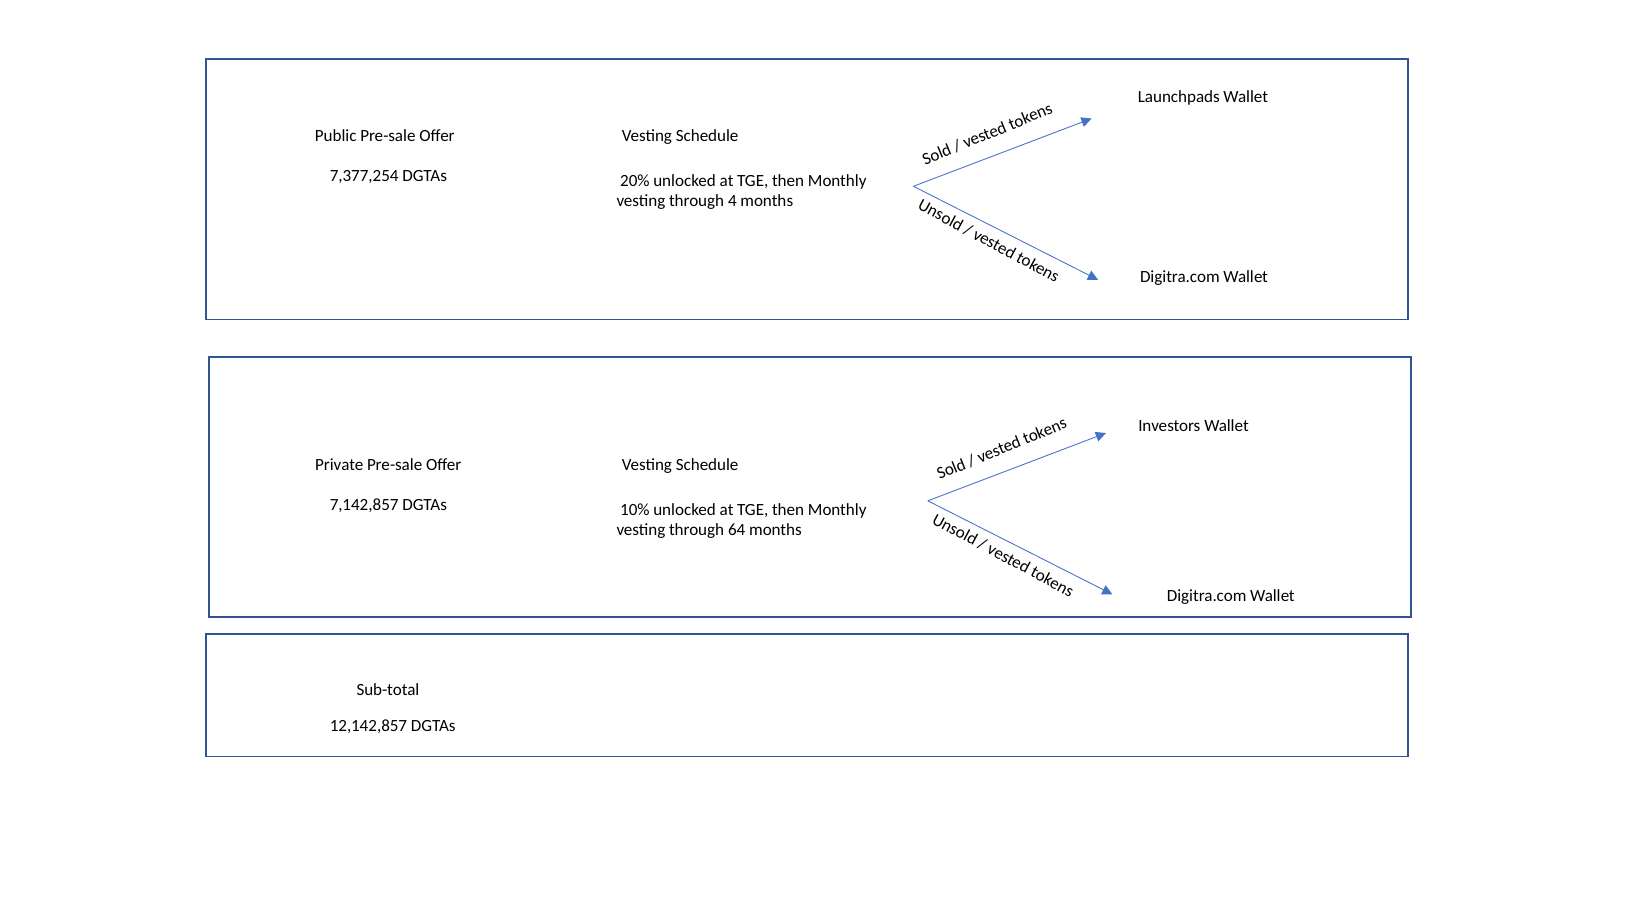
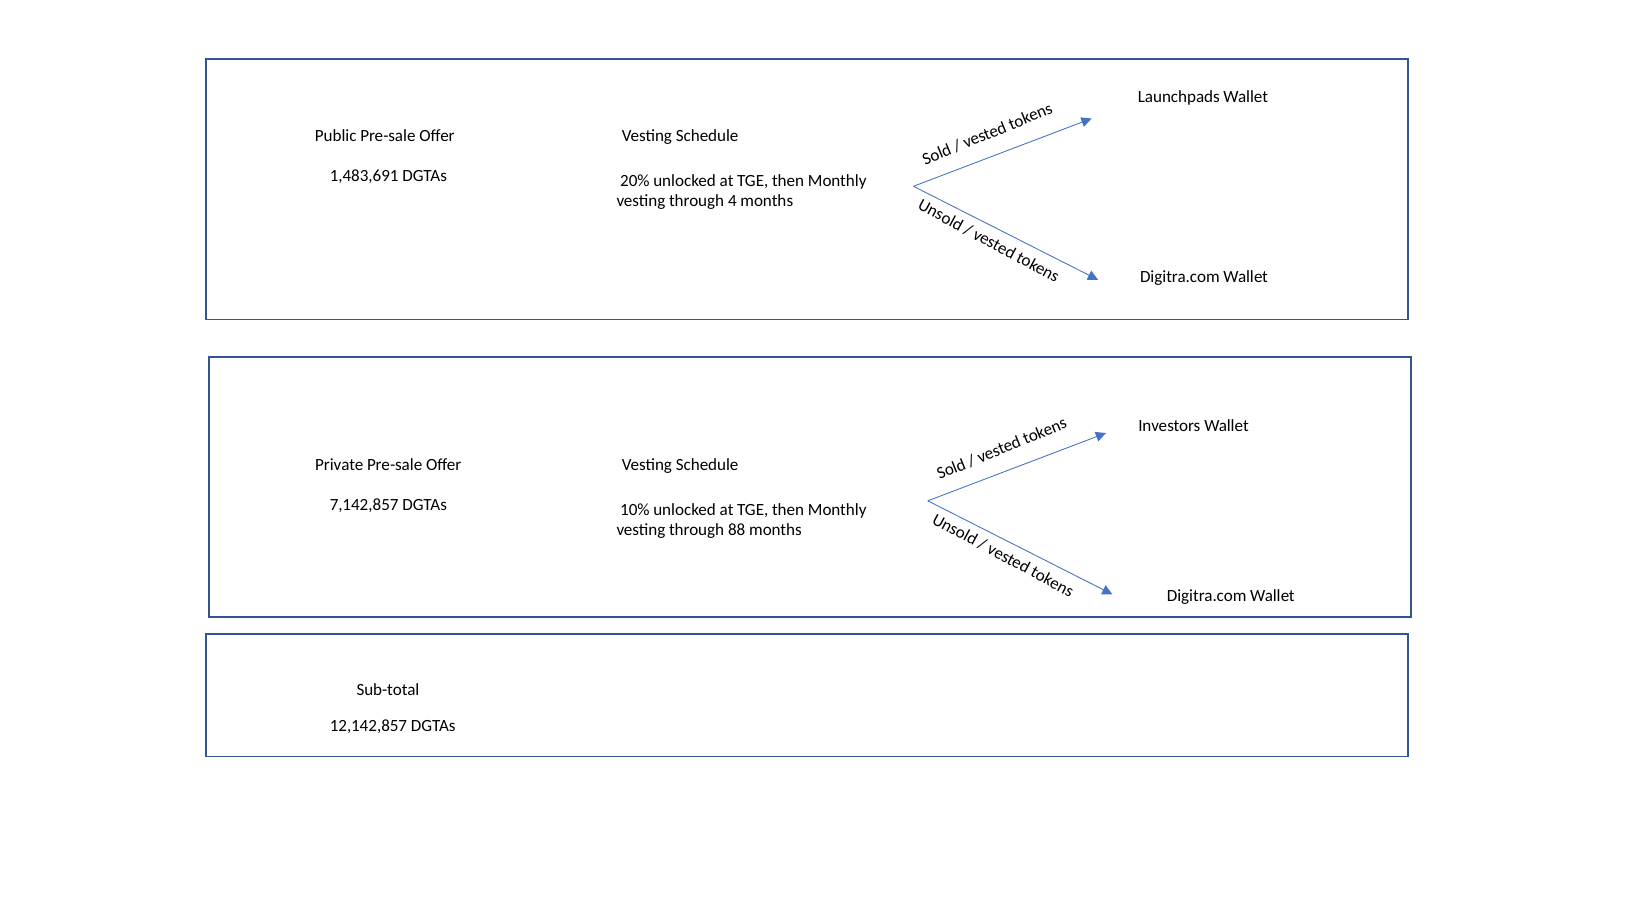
7,377,254: 7,377,254 -> 1,483,691
64: 64 -> 88
